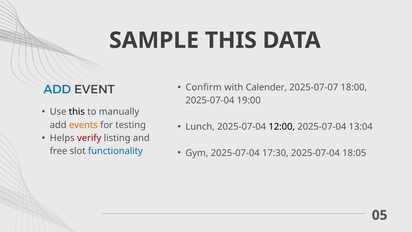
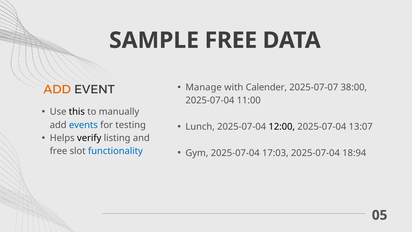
SAMPLE THIS: THIS -> FREE
Confirm: Confirm -> Manage
18:00: 18:00 -> 38:00
ADD at (57, 89) colour: blue -> orange
19:00: 19:00 -> 11:00
13:04: 13:04 -> 13:07
events colour: orange -> blue
verify colour: red -> black
17:30: 17:30 -> 17:03
18:05: 18:05 -> 18:94
